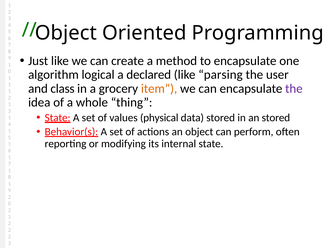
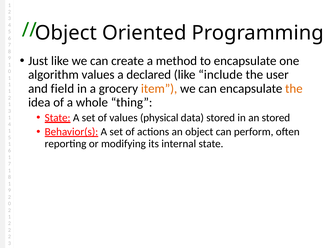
algorithm logical: logical -> values
parsing: parsing -> include
class: class -> field
the at (294, 89) colour: purple -> orange
